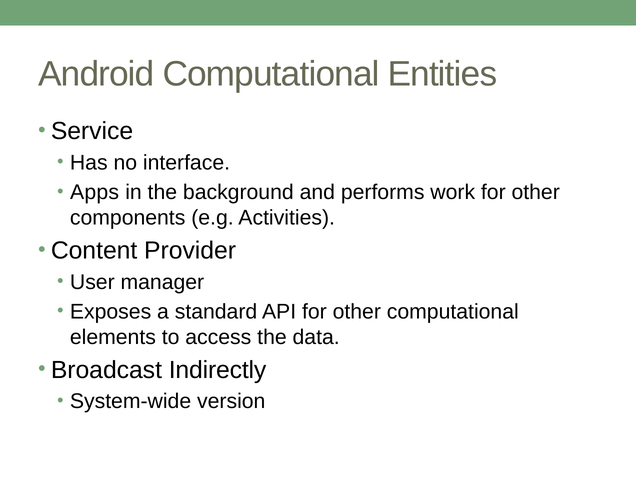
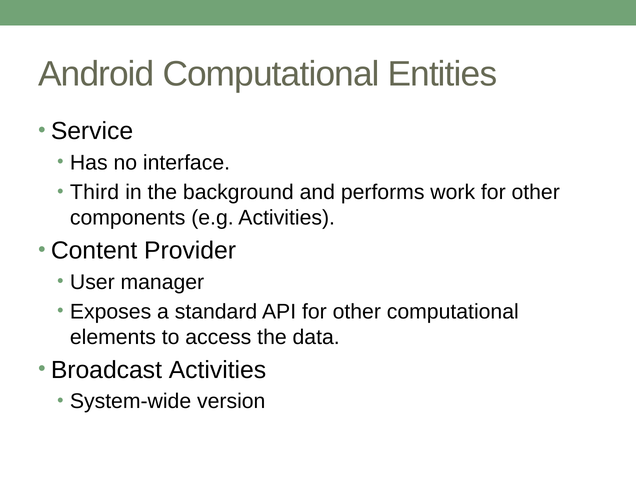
Apps: Apps -> Third
Broadcast Indirectly: Indirectly -> Activities
